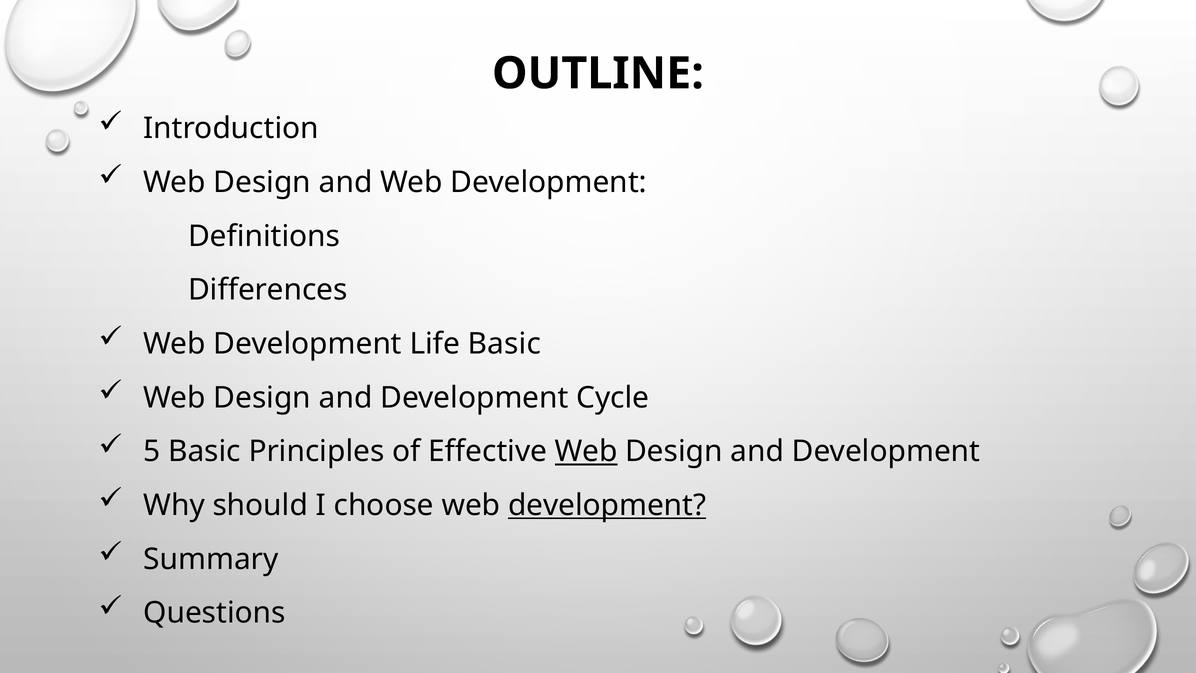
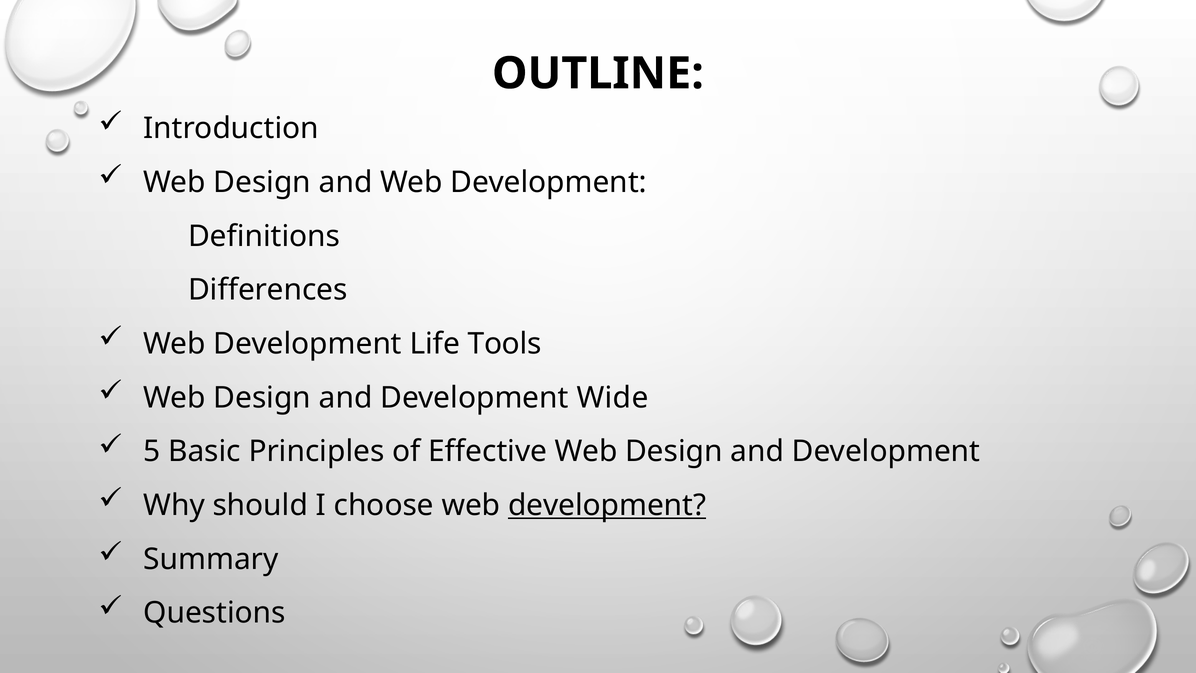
Life Basic: Basic -> Tools
Cycle: Cycle -> Wide
Web at (586, 451) underline: present -> none
